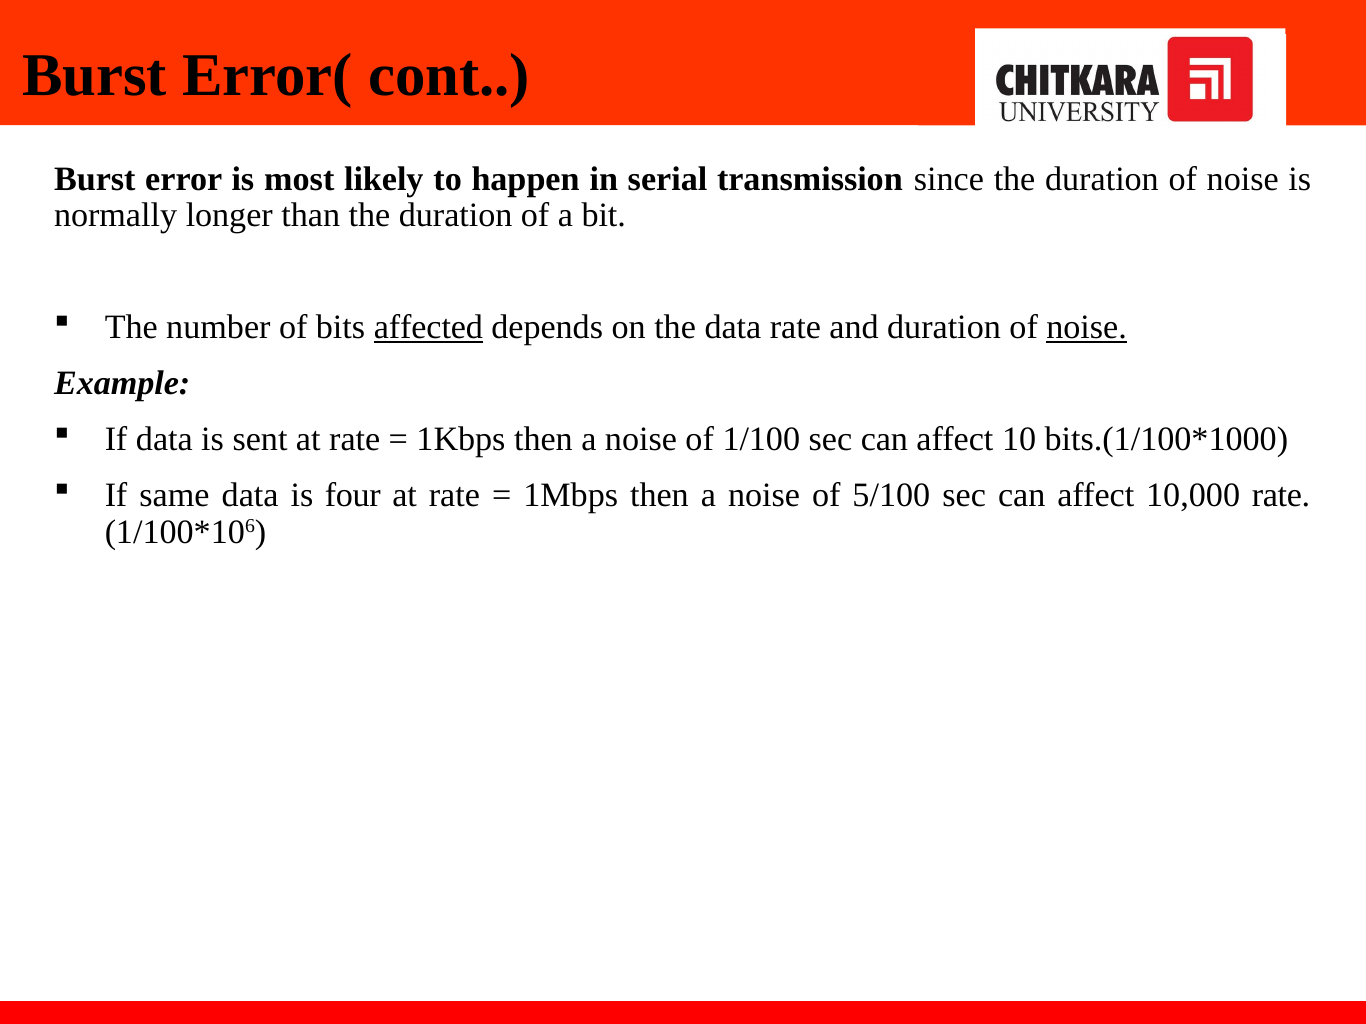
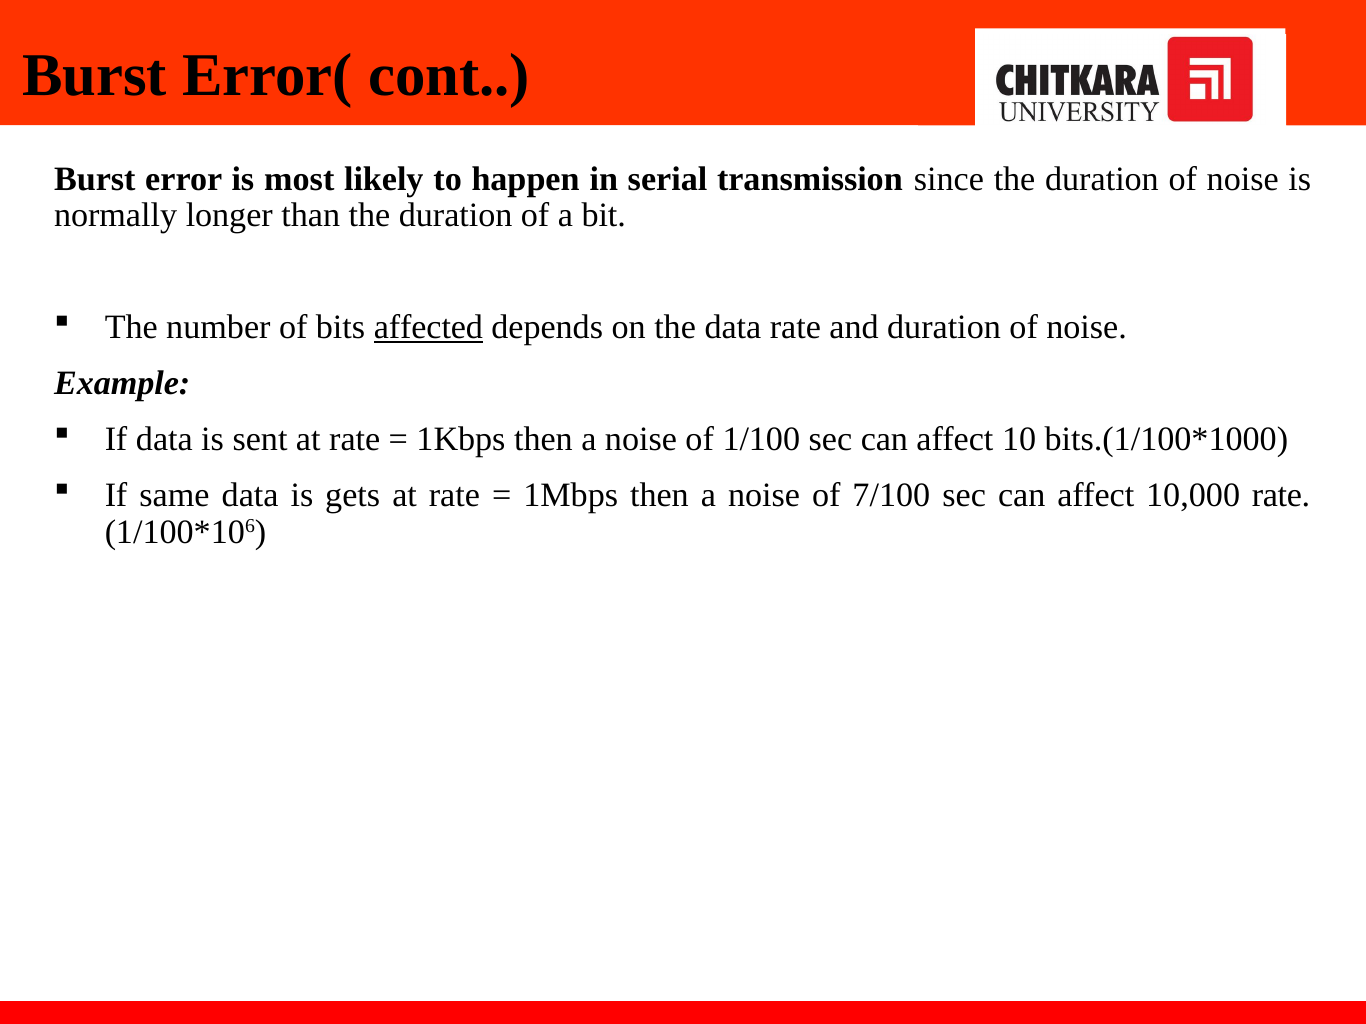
noise at (1087, 328) underline: present -> none
four: four -> gets
5/100: 5/100 -> 7/100
